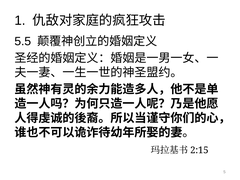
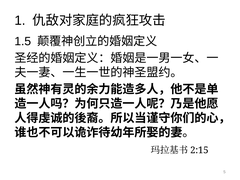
5.5: 5.5 -> 1.5
